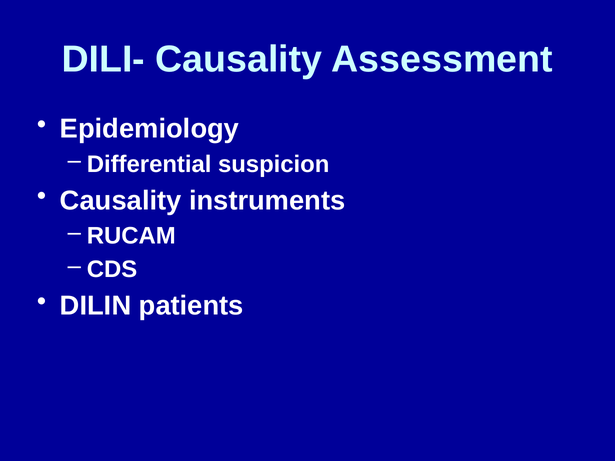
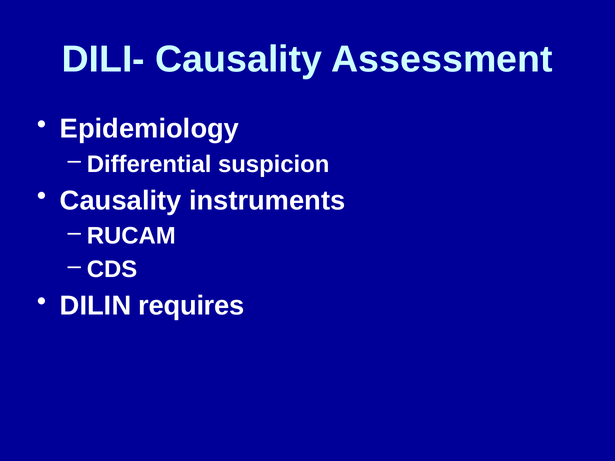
patients: patients -> requires
